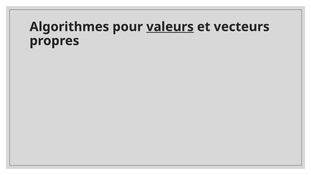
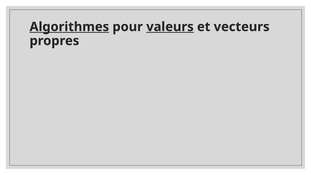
Algorithmes underline: none -> present
